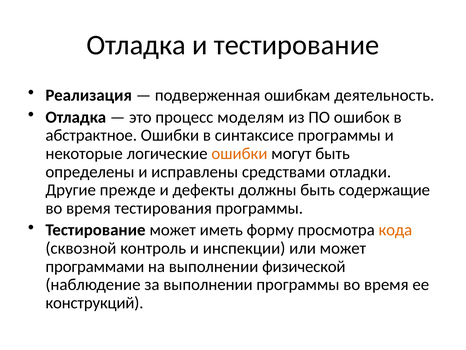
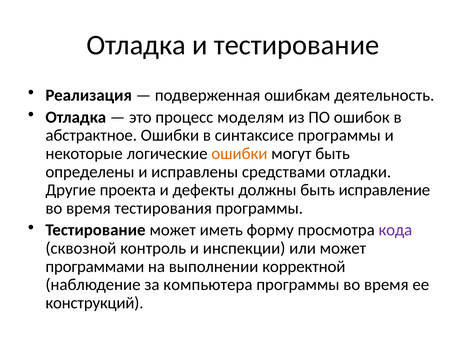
прежде: прежде -> проекта
содержащие: содержащие -> исправление
кода colour: orange -> purple
физической: физической -> корректной
за выполнении: выполнении -> компьютера
